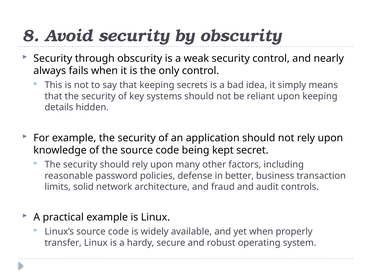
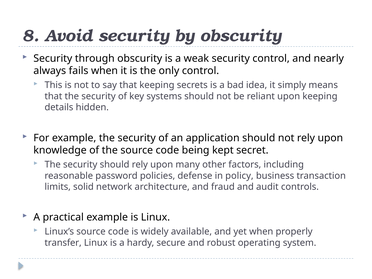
better: better -> policy
